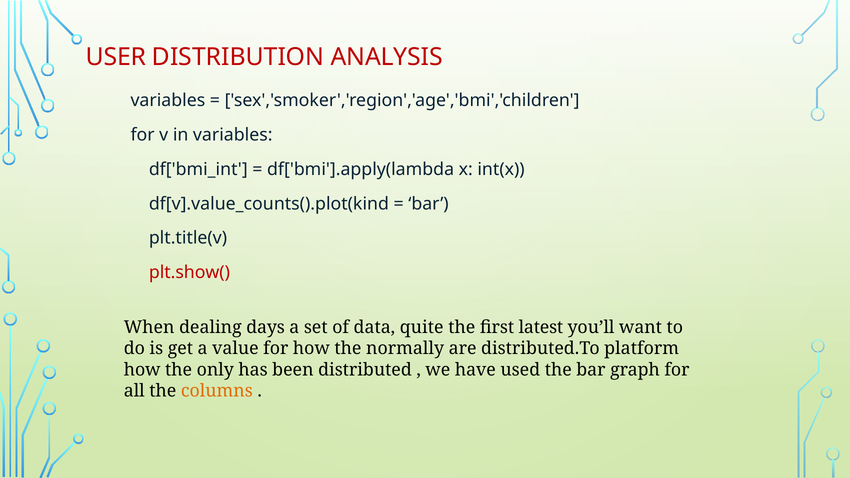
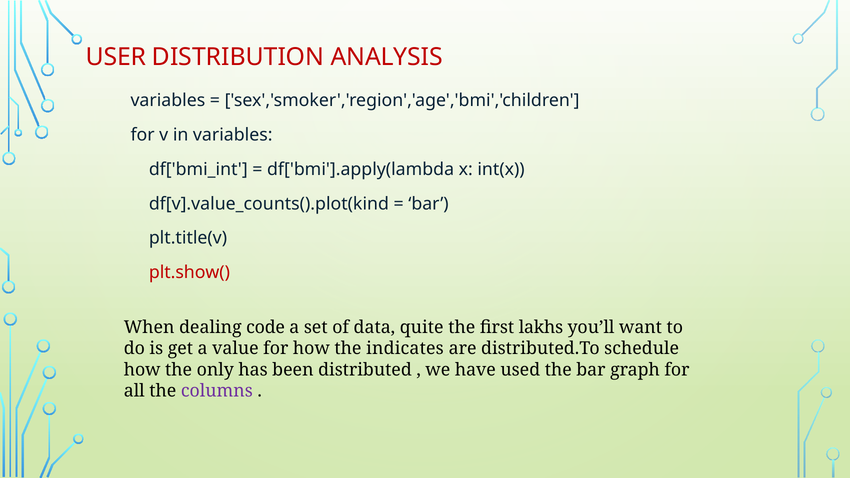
days: days -> code
latest: latest -> lakhs
normally: normally -> indicates
platform: platform -> schedule
columns colour: orange -> purple
